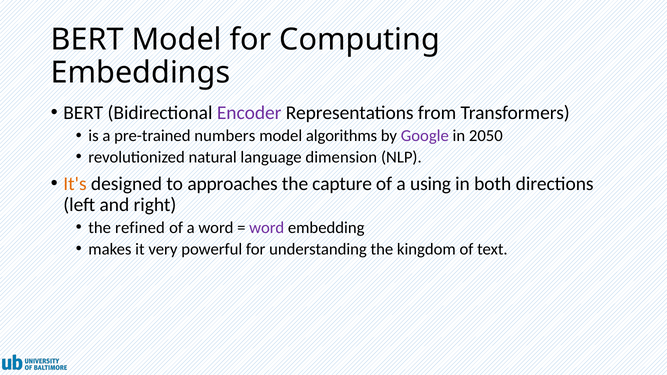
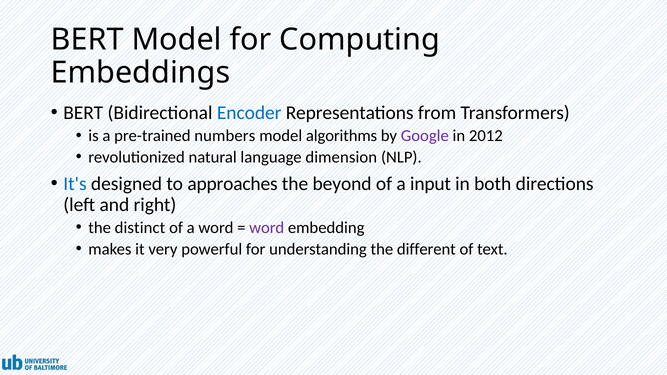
Encoder colour: purple -> blue
2050: 2050 -> 2012
It's colour: orange -> blue
capture: capture -> beyond
using: using -> input
refined: refined -> distinct
kingdom: kingdom -> different
